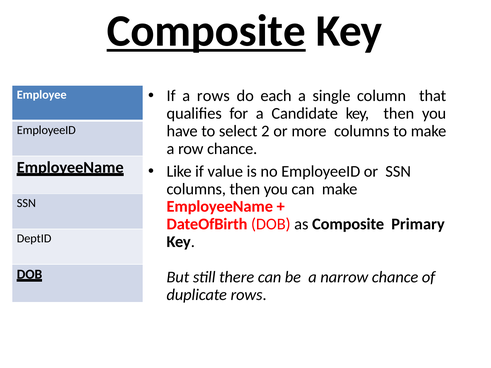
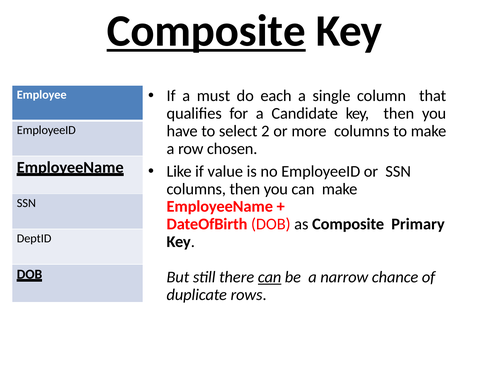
a rows: rows -> must
row chance: chance -> chosen
can at (270, 277) underline: none -> present
